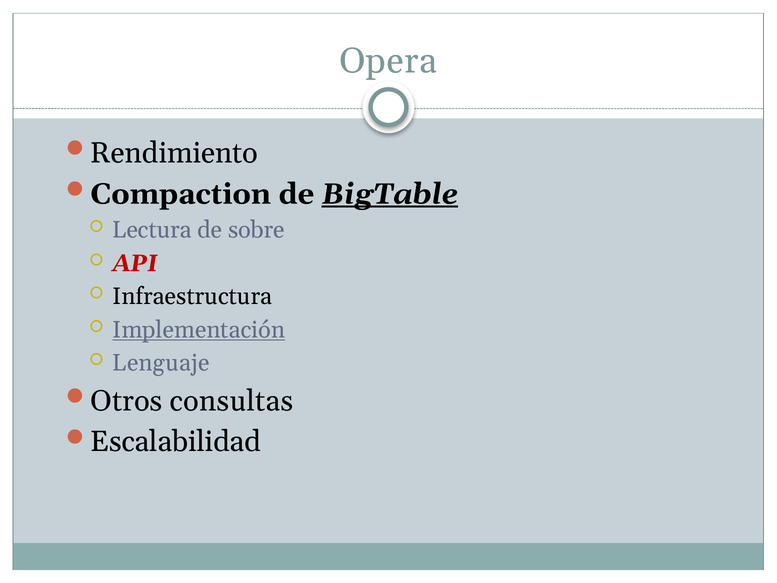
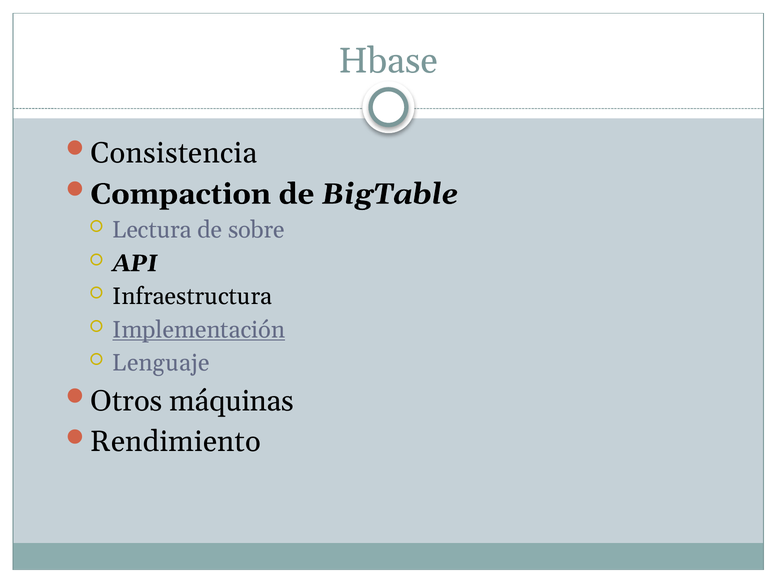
Opera: Opera -> Hbase
Rendimiento: Rendimiento -> Consistencia
BigTable underline: present -> none
API colour: red -> black
consultas: consultas -> máquinas
Escalabilidad: Escalabilidad -> Rendimiento
